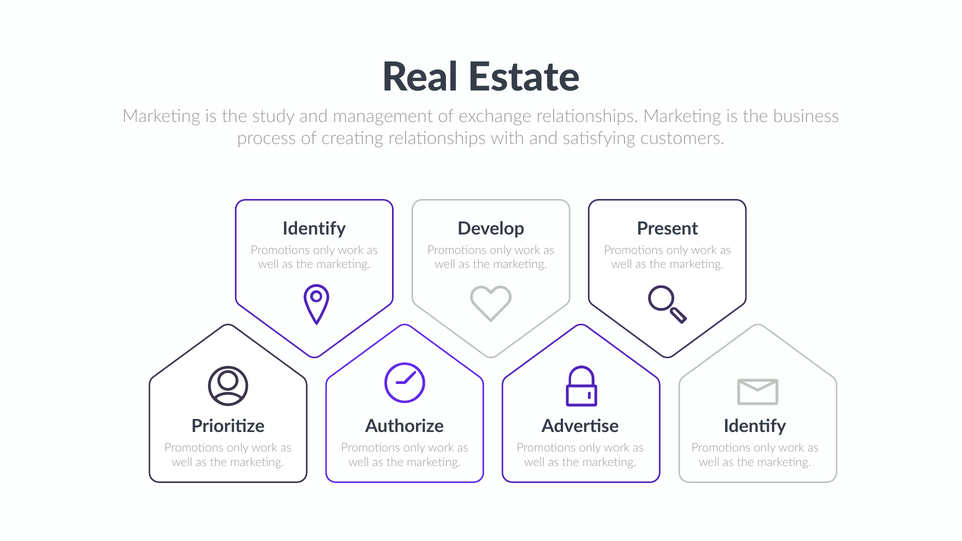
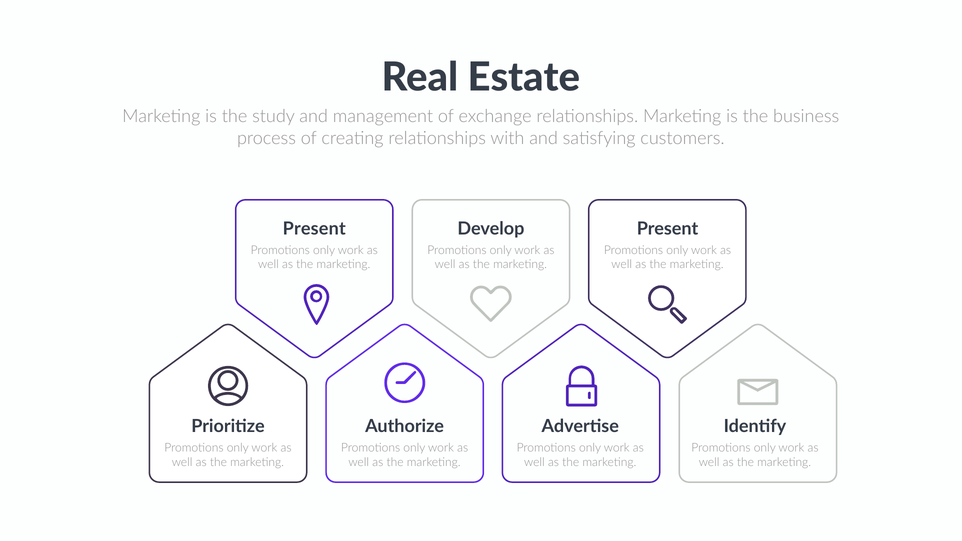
Identify at (314, 229): Identify -> Present
